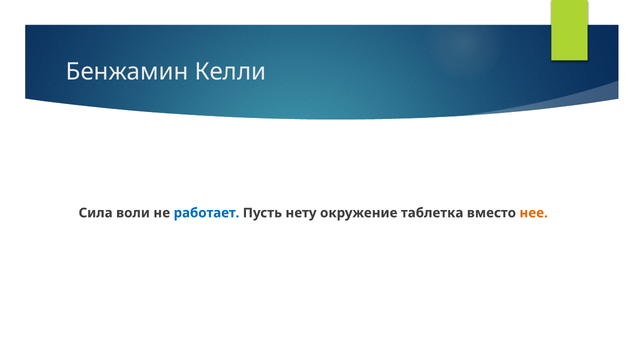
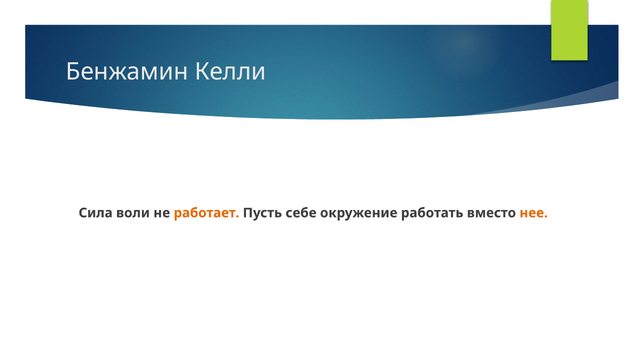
работает colour: blue -> orange
нету: нету -> себе
таблетка: таблетка -> работать
